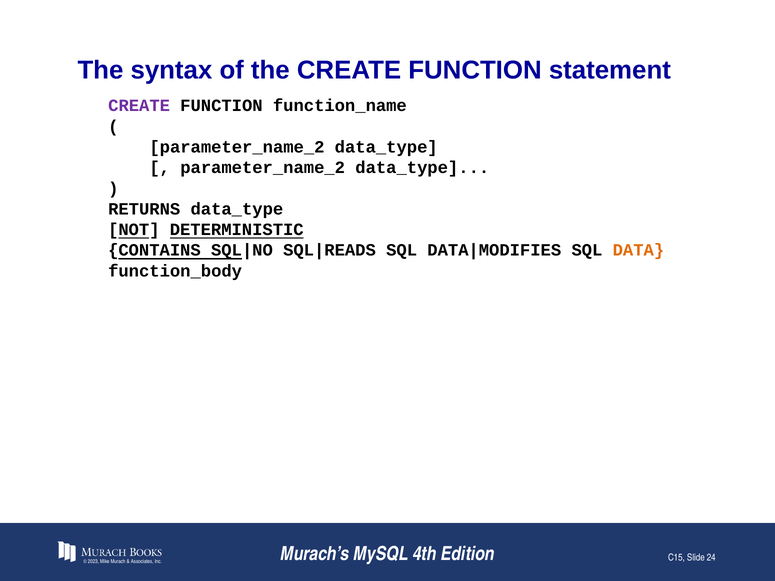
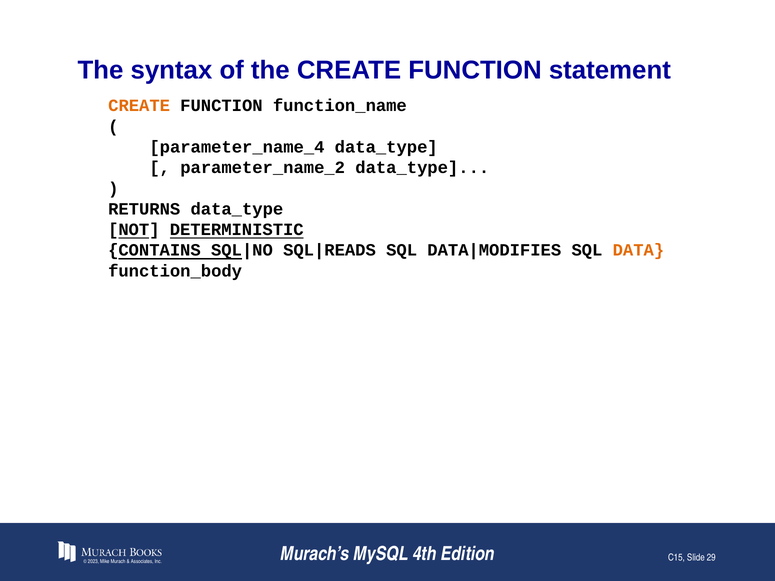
CREATE at (139, 106) colour: purple -> orange
parameter_name_2 at (237, 147): parameter_name_2 -> parameter_name_4
24: 24 -> 29
